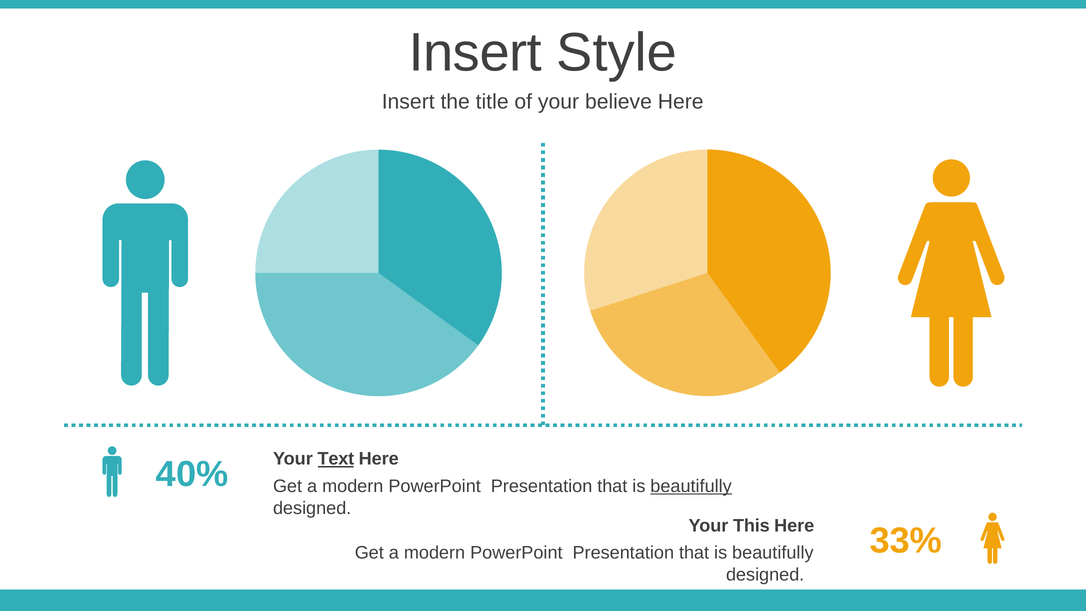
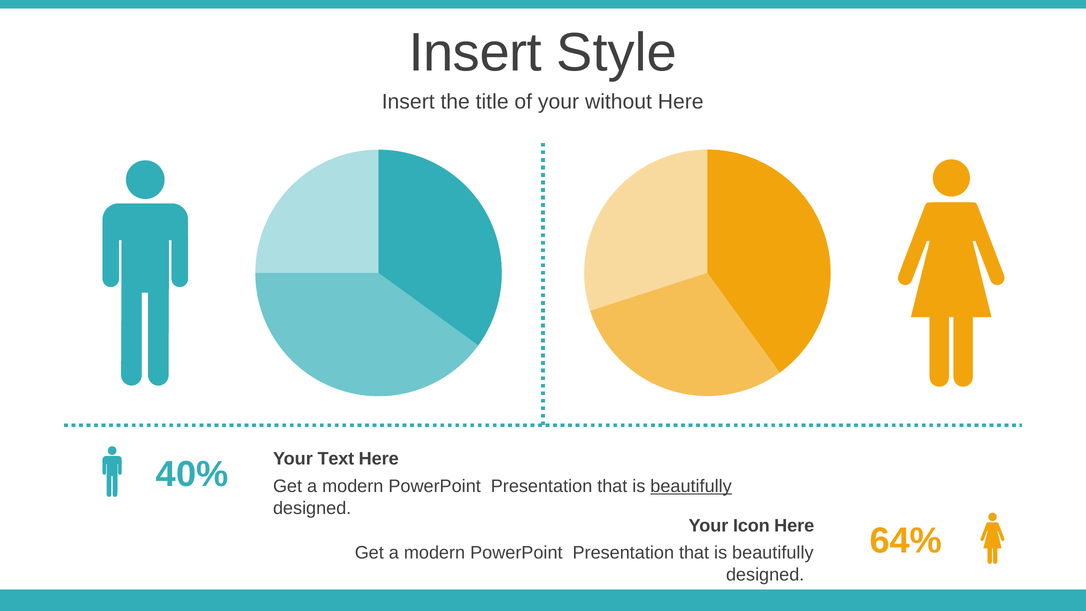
believe: believe -> without
Text underline: present -> none
This: This -> Icon
33%: 33% -> 64%
